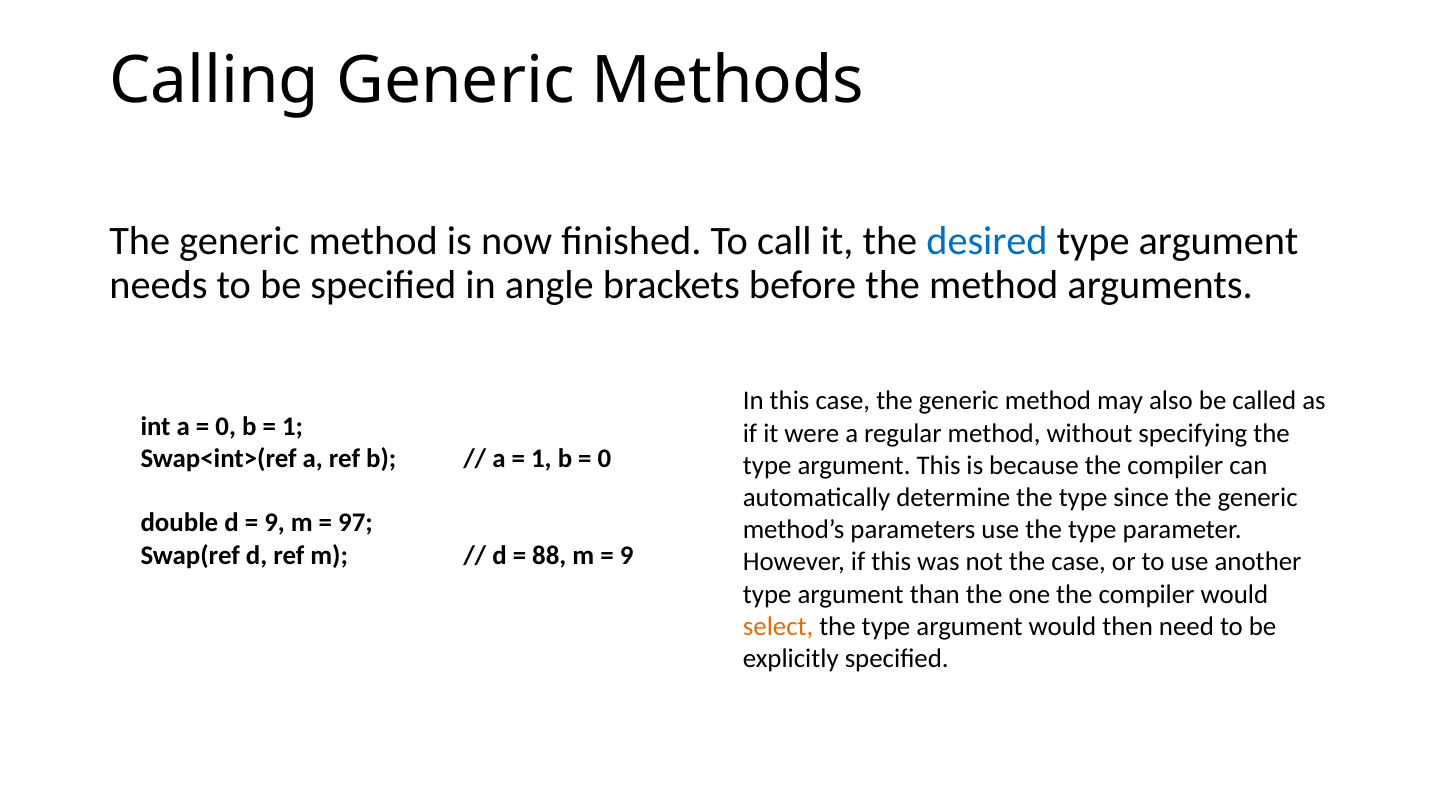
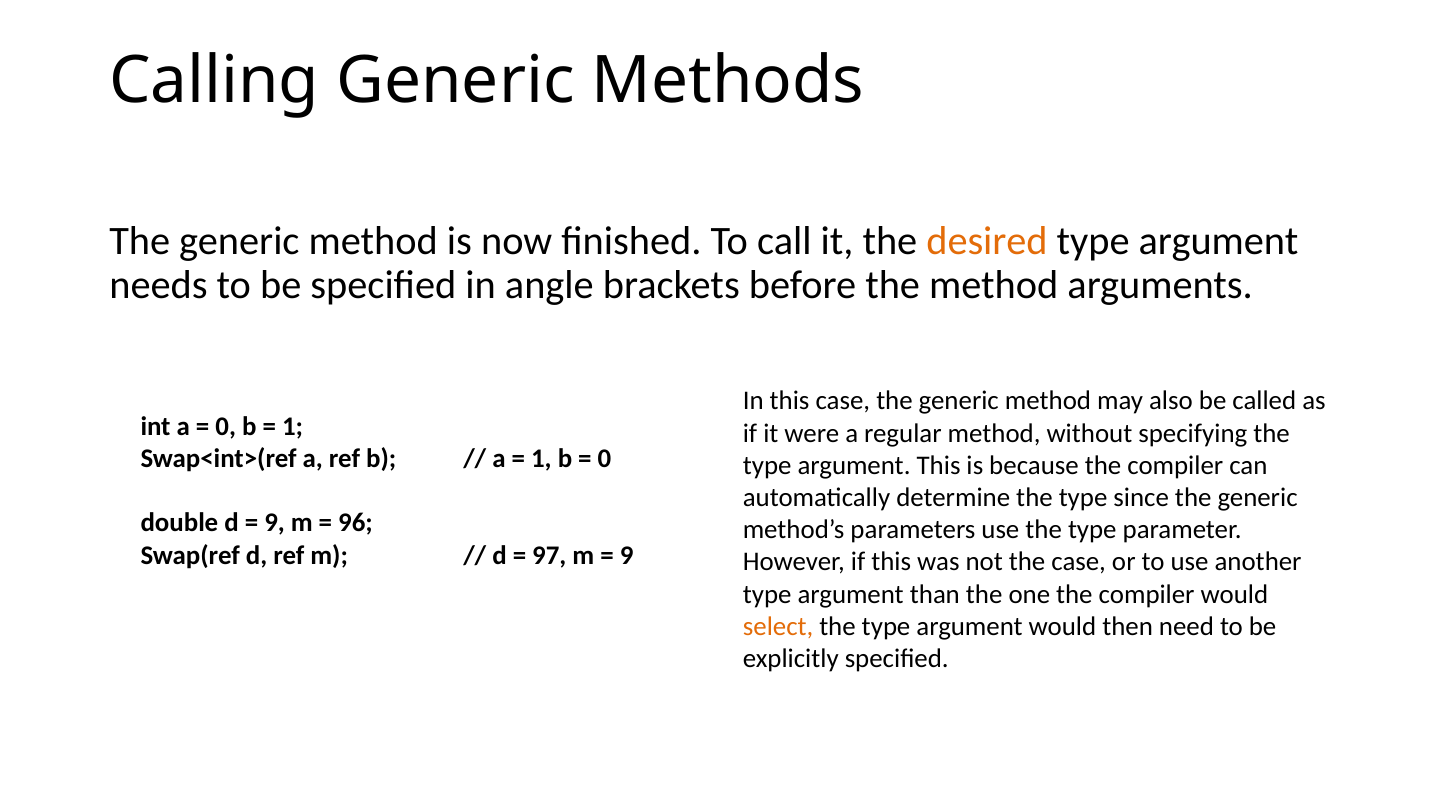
desired colour: blue -> orange
97: 97 -> 96
88: 88 -> 97
